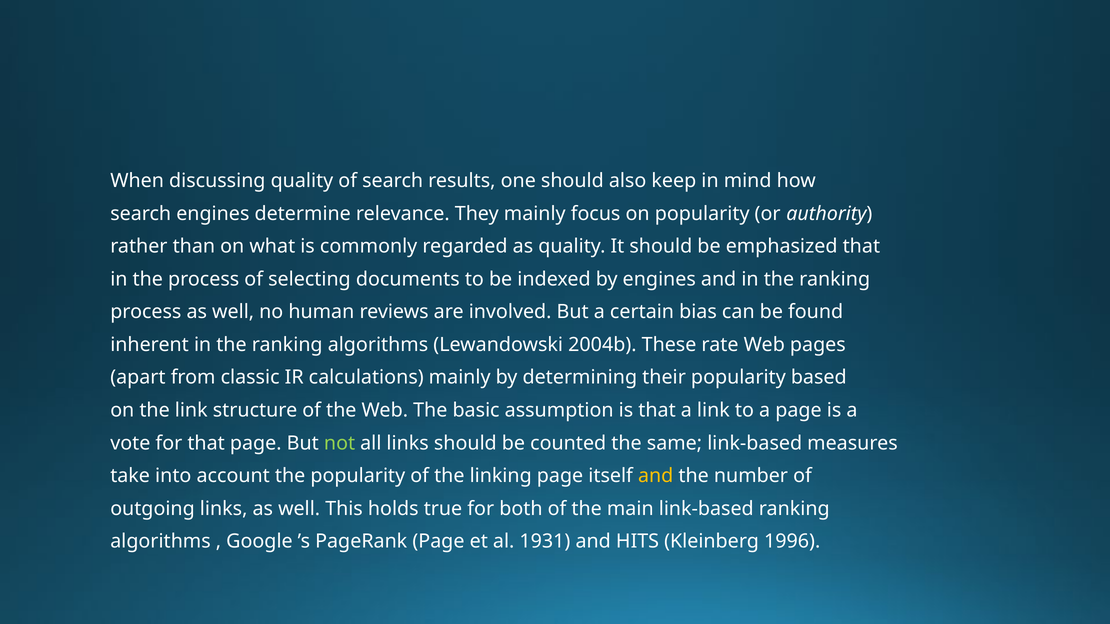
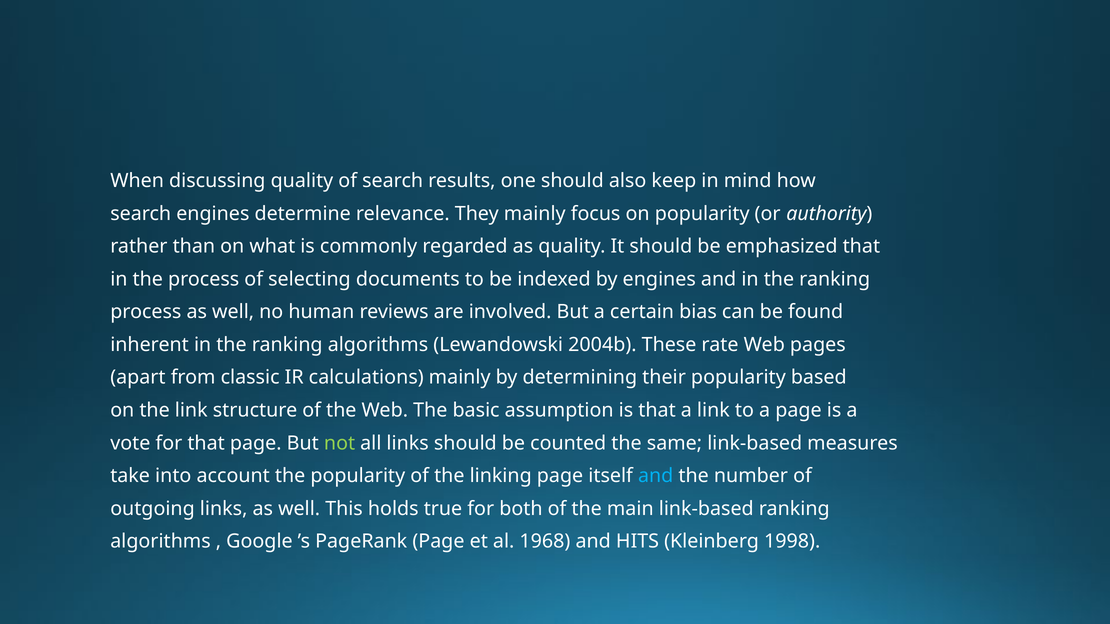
and at (656, 476) colour: yellow -> light blue
1931: 1931 -> 1968
1996: 1996 -> 1998
